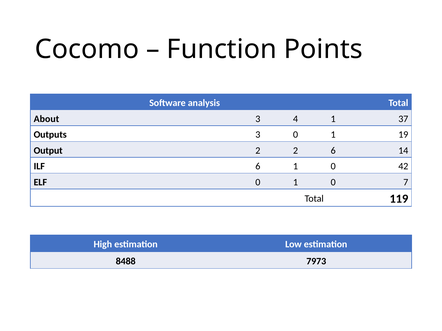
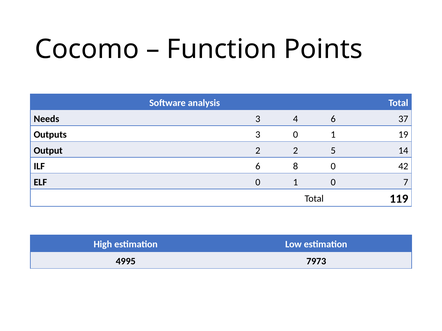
About: About -> Needs
4 1: 1 -> 6
2 6: 6 -> 5
6 1: 1 -> 8
8488: 8488 -> 4995
